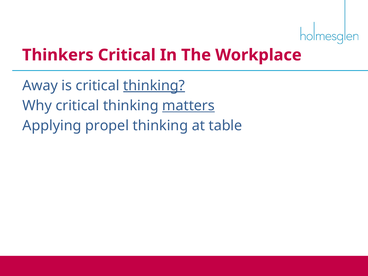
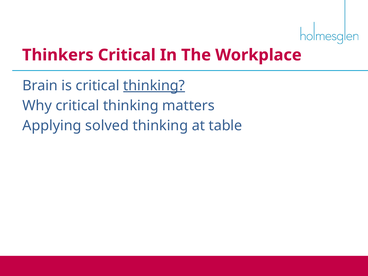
Away: Away -> Brain
matters underline: present -> none
propel: propel -> solved
